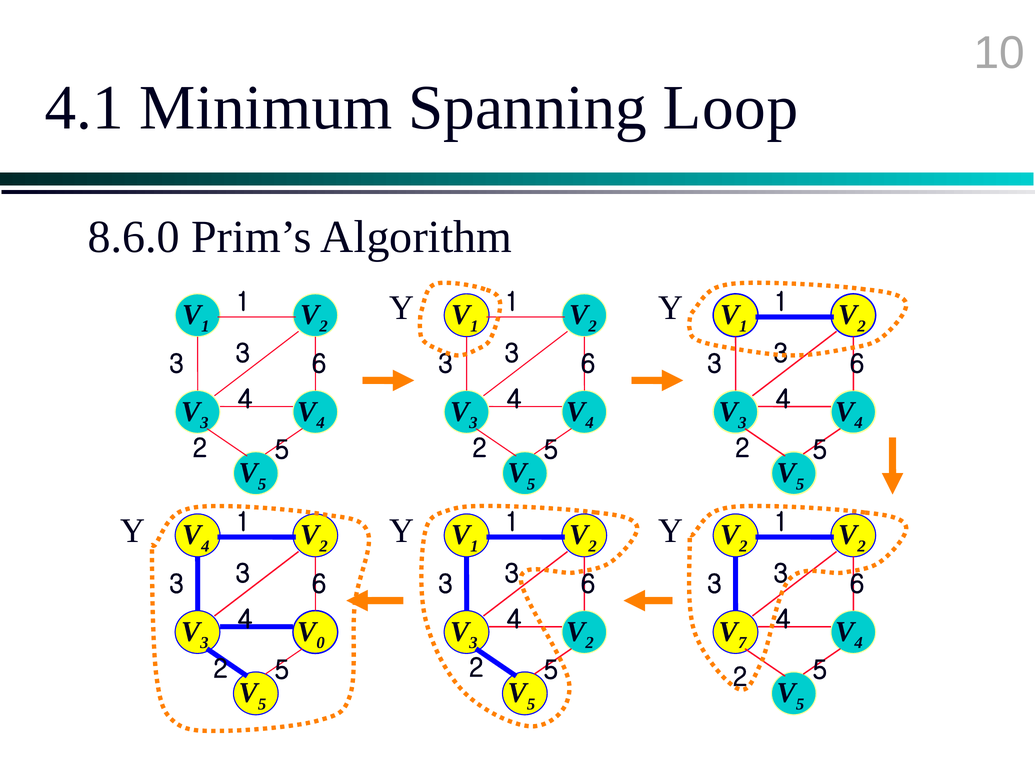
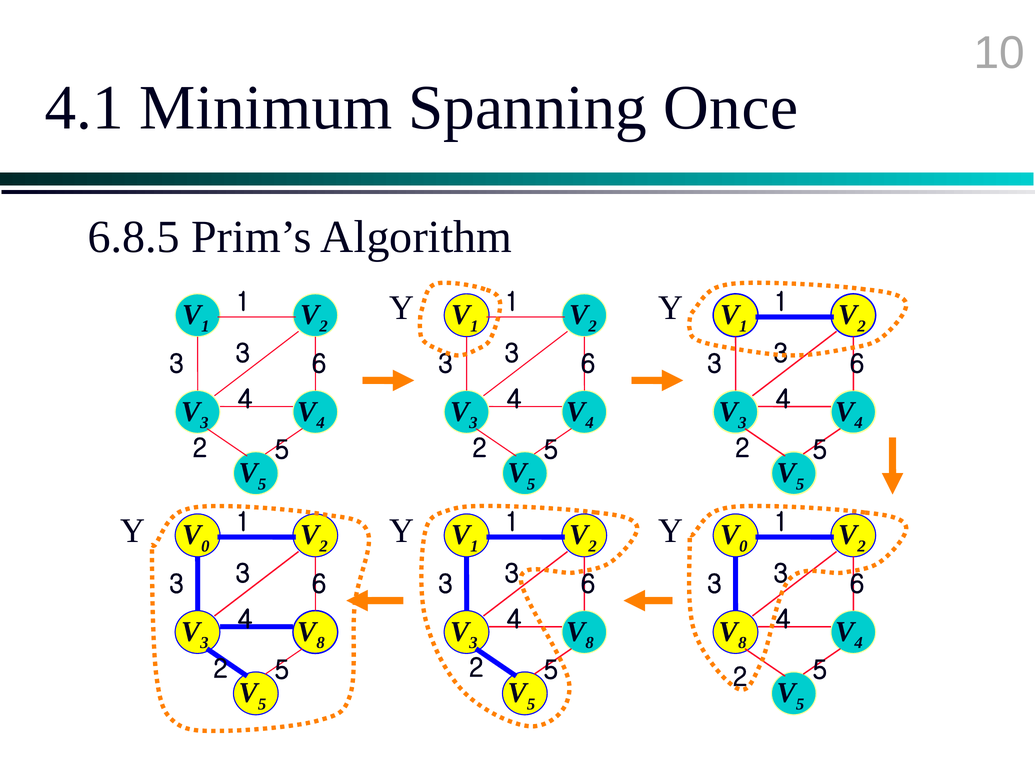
Loop: Loop -> Once
8.6.0: 8.6.0 -> 6.8.5
4 at (205, 546): 4 -> 0
2 at (743, 546): 2 -> 0
0 at (321, 642): 0 -> 8
2 at (590, 642): 2 -> 8
7 at (742, 642): 7 -> 8
